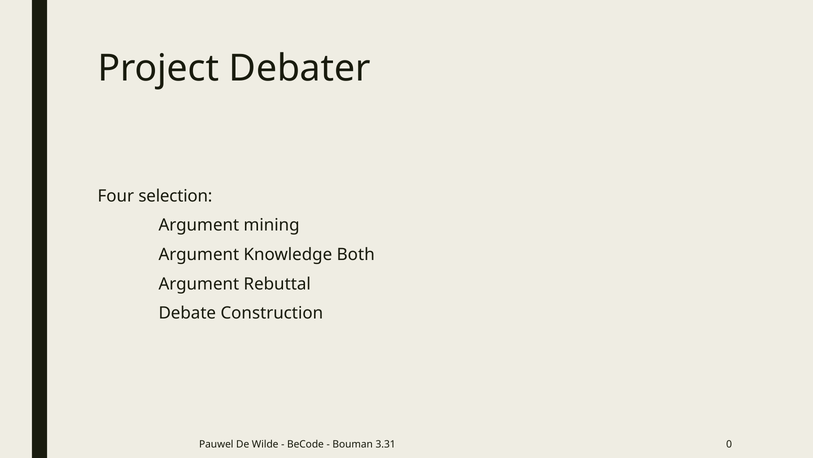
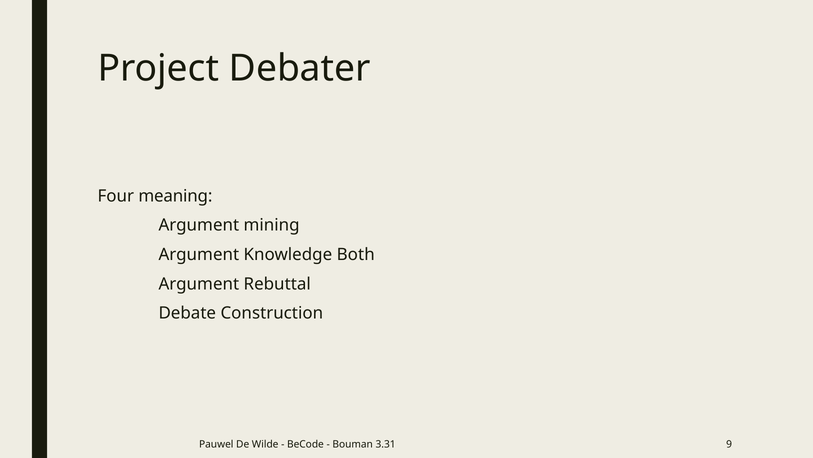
selection: selection -> meaning
0: 0 -> 9
